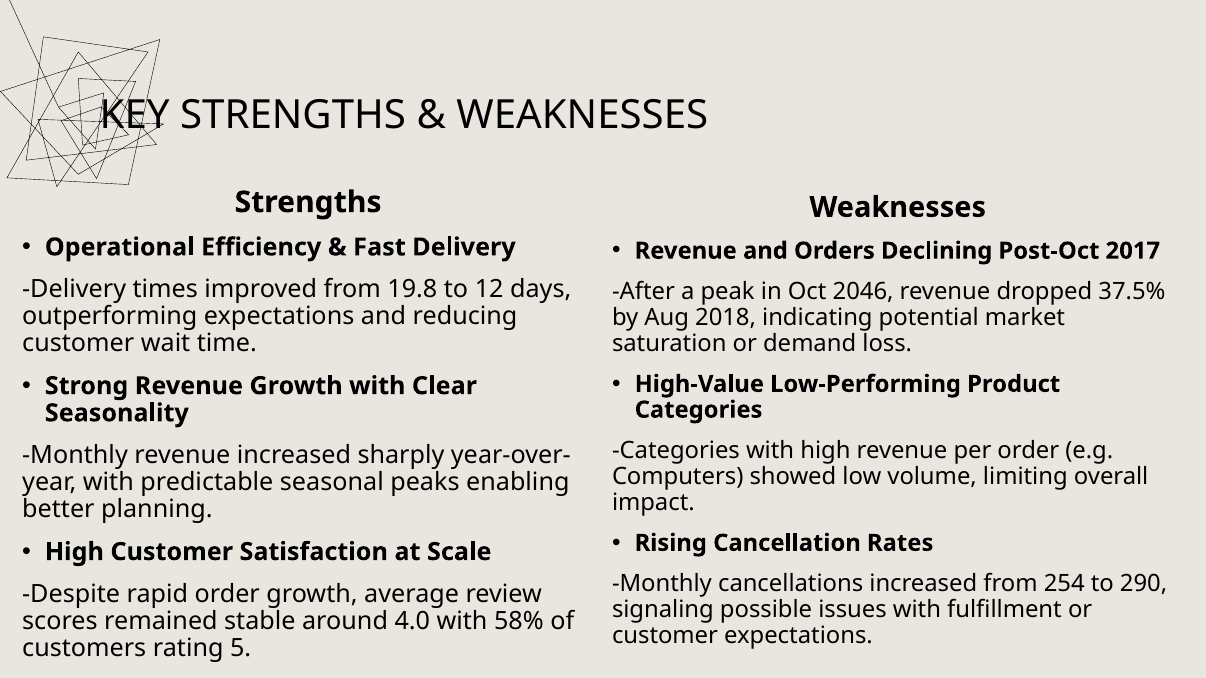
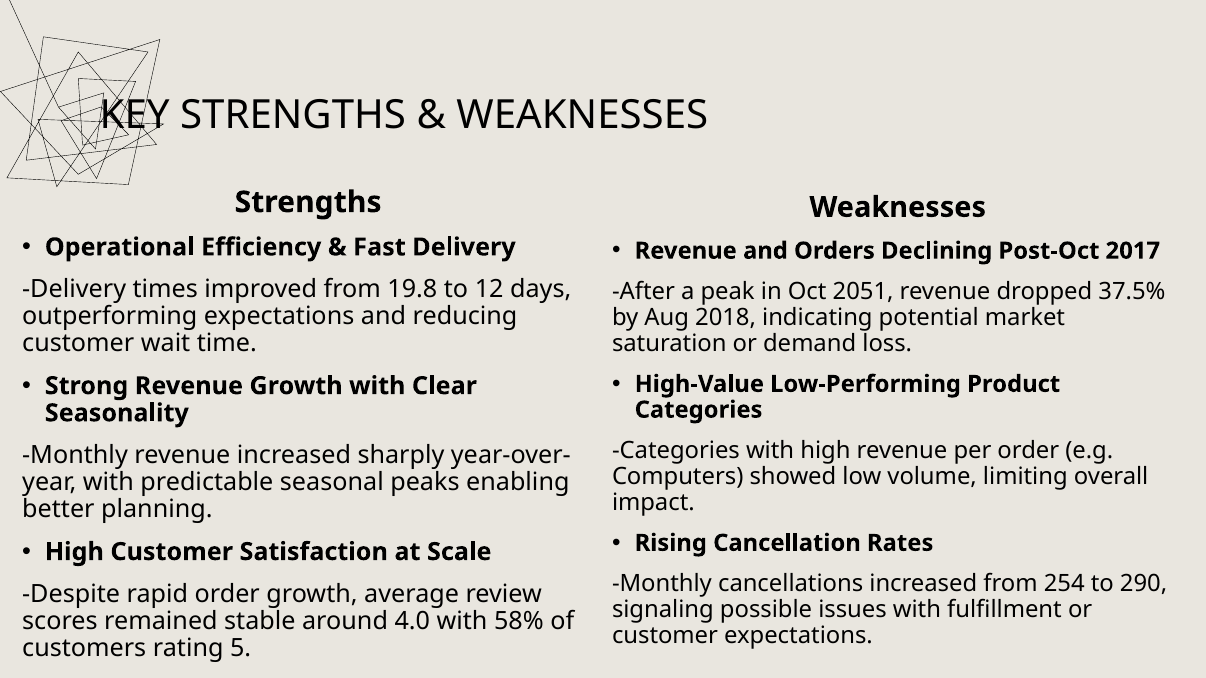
2046: 2046 -> 2051
